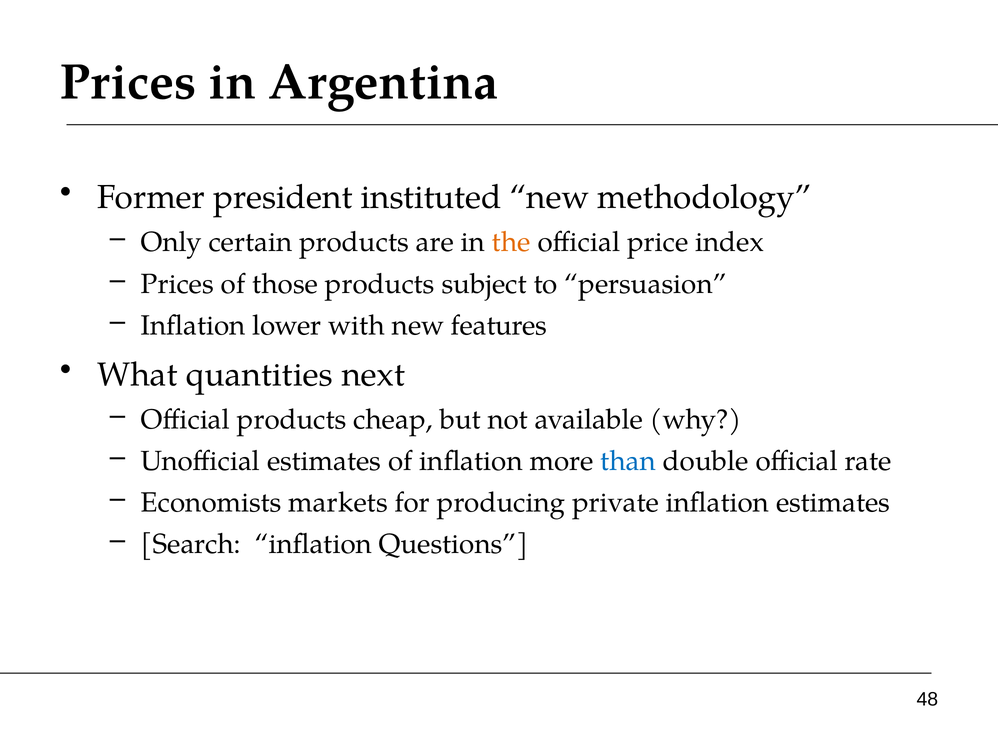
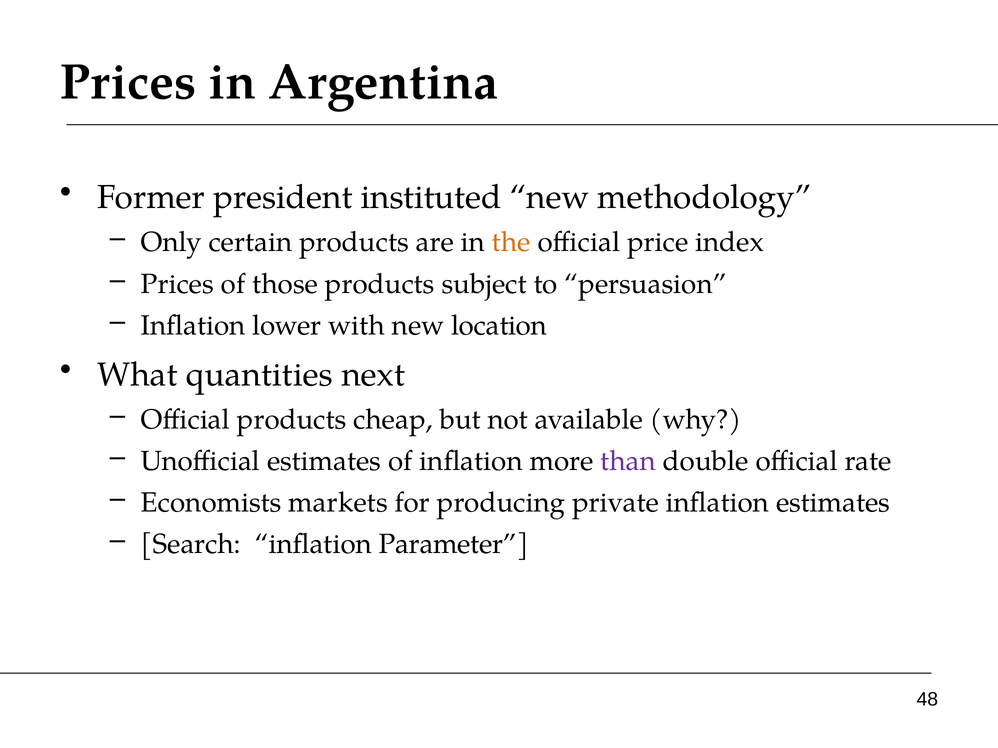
features: features -> location
than colour: blue -> purple
Questions: Questions -> Parameter
